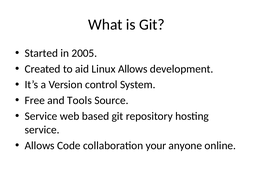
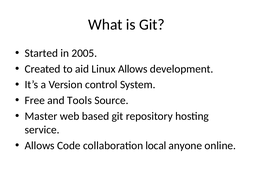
Service at (41, 116): Service -> Master
your: your -> local
